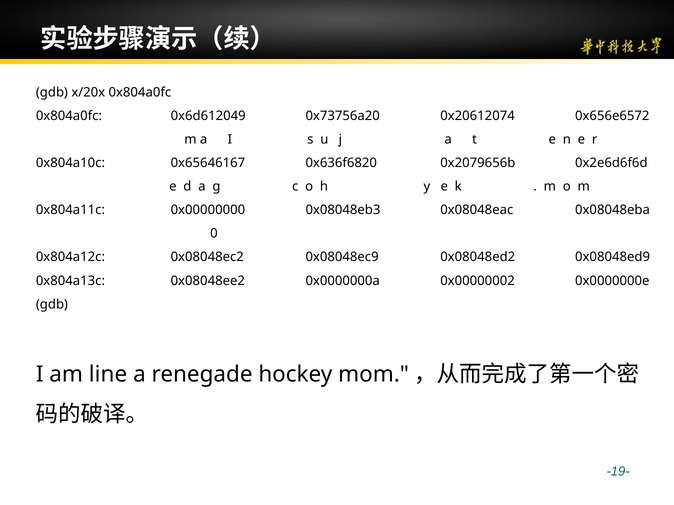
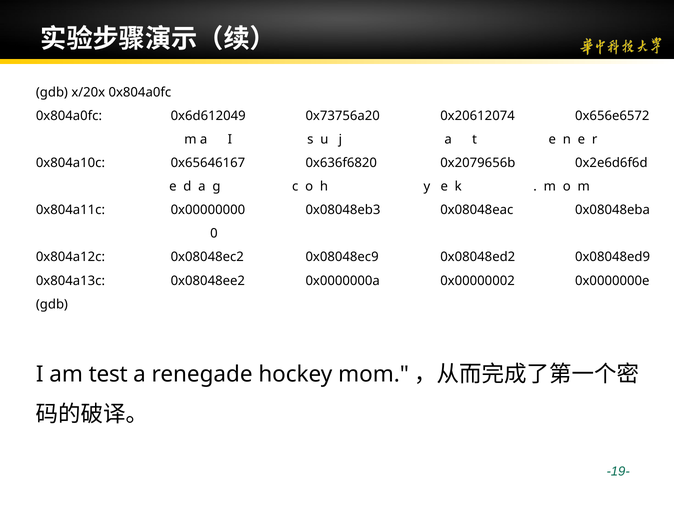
line: line -> test
